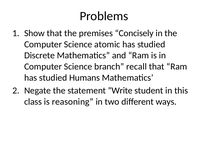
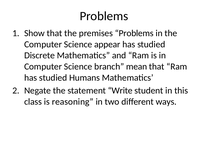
premises Concisely: Concisely -> Problems
atomic: atomic -> appear
recall: recall -> mean
